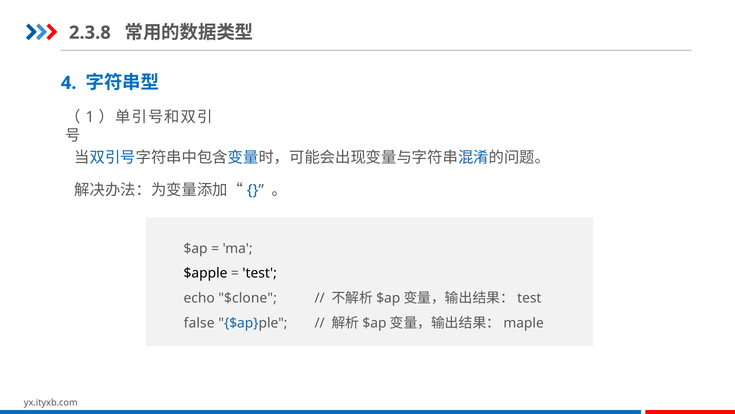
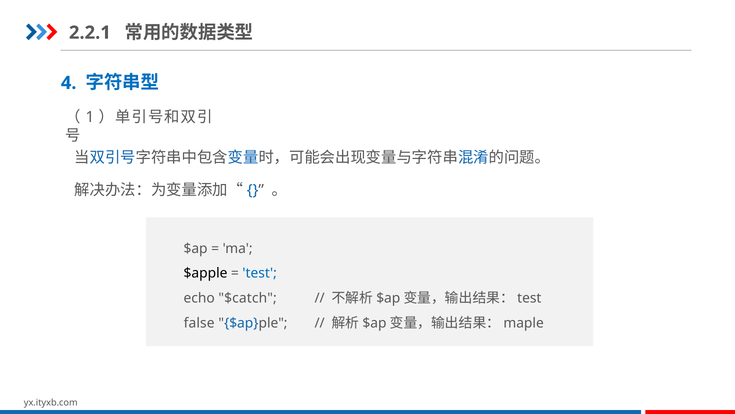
2.3.8: 2.3.8 -> 2.2.1
test colour: black -> blue
$clone: $clone -> $catch
